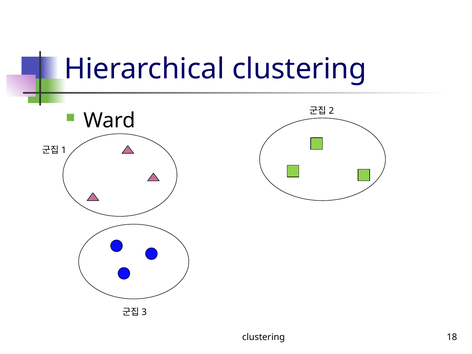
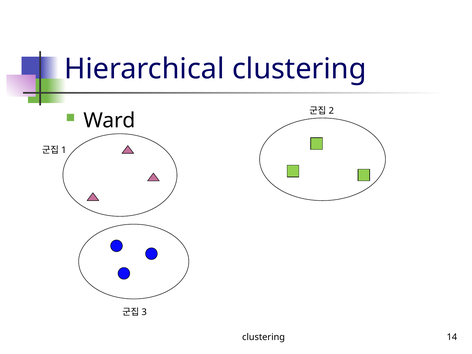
18: 18 -> 14
